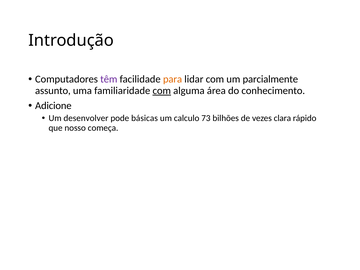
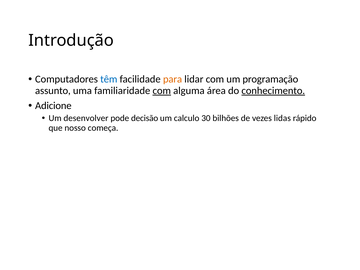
têm colour: purple -> blue
parcialmente: parcialmente -> programação
conhecimento underline: none -> present
básicas: básicas -> decisão
73: 73 -> 30
clara: clara -> lidas
